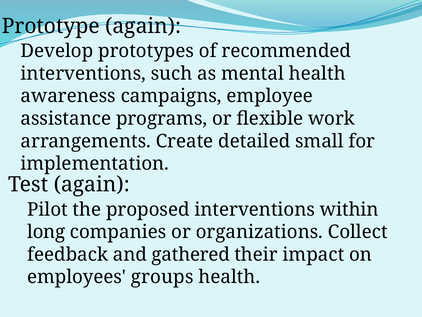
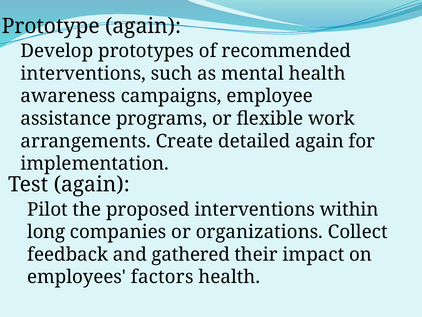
detailed small: small -> again
groups: groups -> factors
